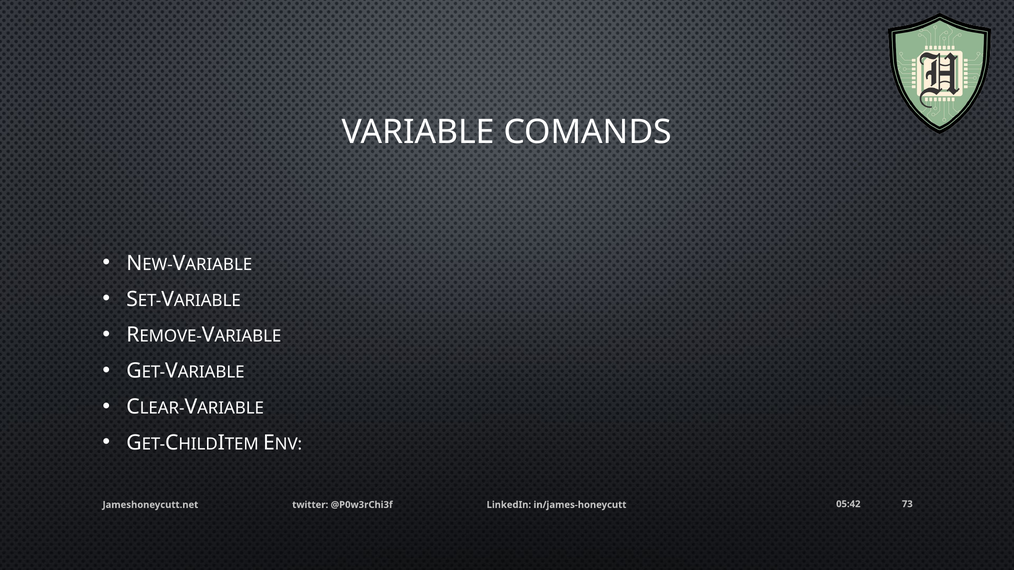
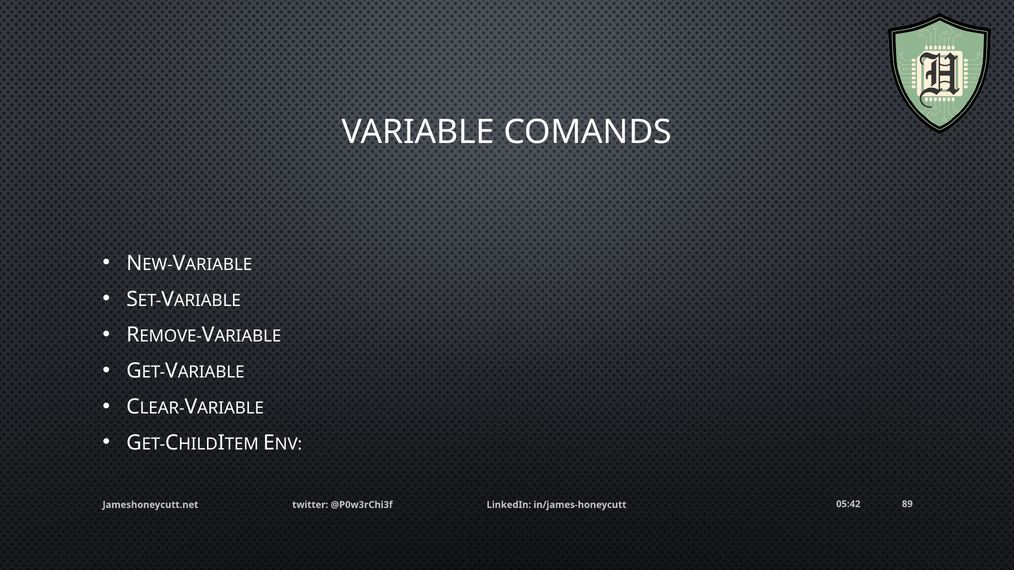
73: 73 -> 89
